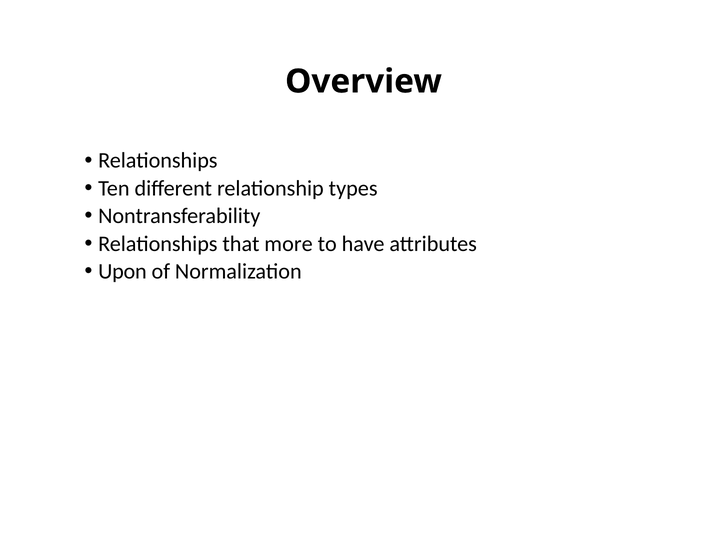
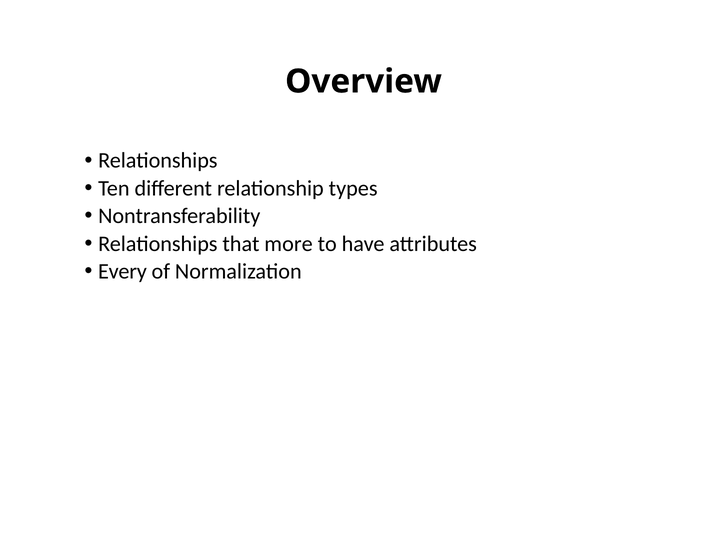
Upon: Upon -> Every
